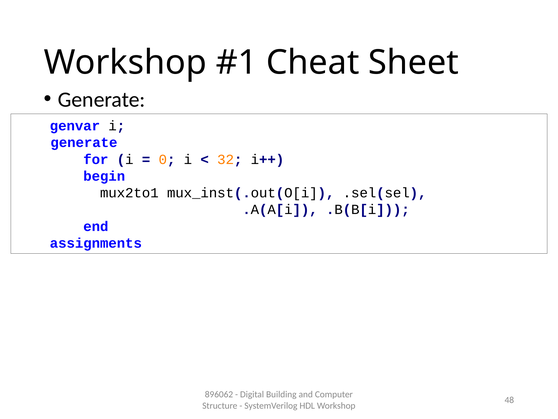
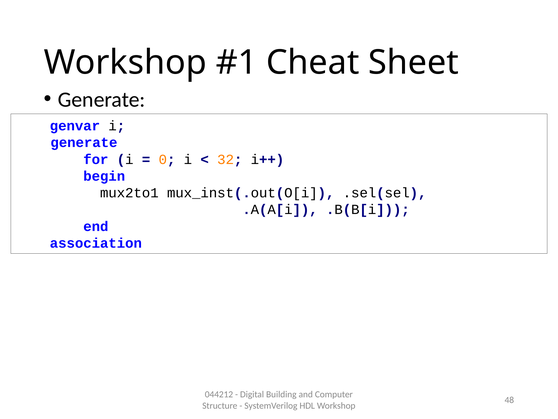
assignments: assignments -> association
896062: 896062 -> 044212
